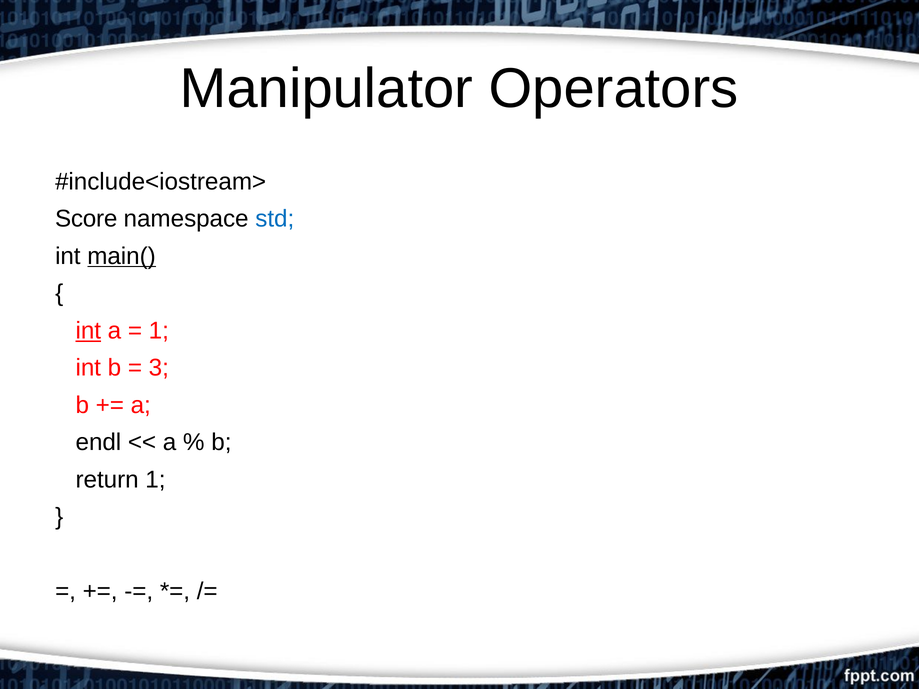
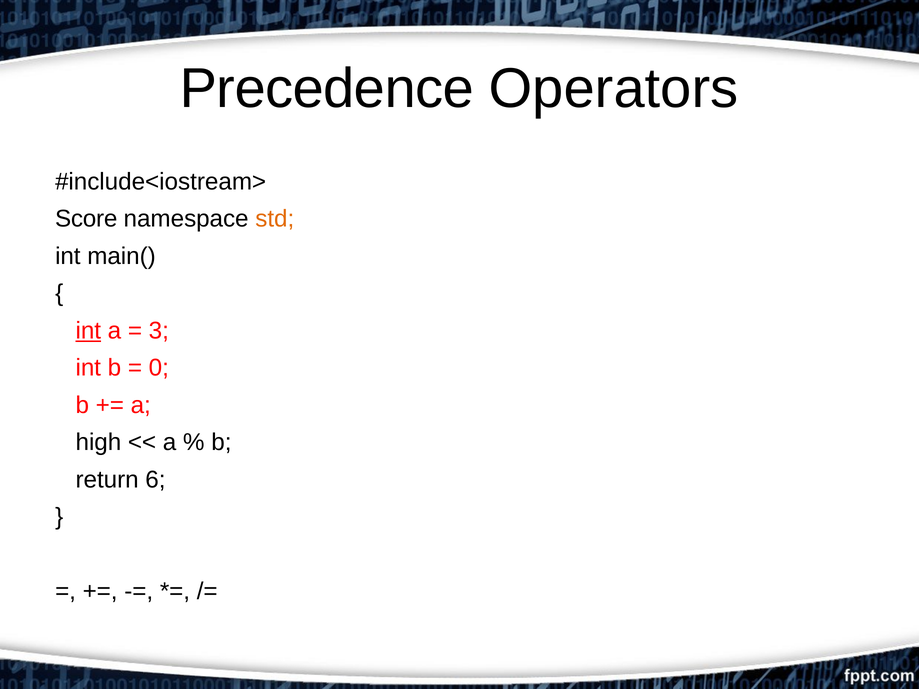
Manipulator: Manipulator -> Precedence
std colour: blue -> orange
main( underline: present -> none
1 at (159, 331): 1 -> 3
3: 3 -> 0
endl: endl -> high
return 1: 1 -> 6
